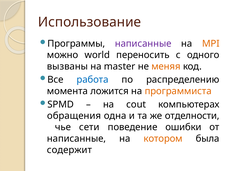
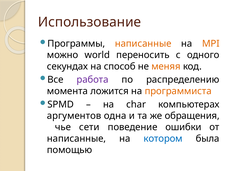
написанные at (143, 43) colour: purple -> orange
вызваны: вызваны -> секундах
master: master -> способ
работа colour: blue -> purple
cout: cout -> char
обращения: обращения -> аргументов
отделности: отделности -> обращения
котором colour: orange -> blue
содержит: содержит -> помощью
